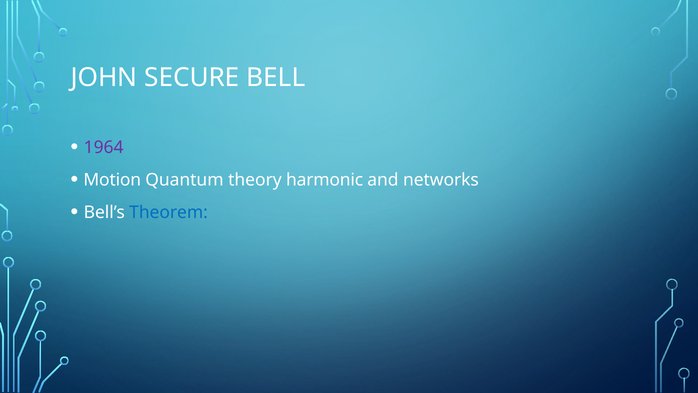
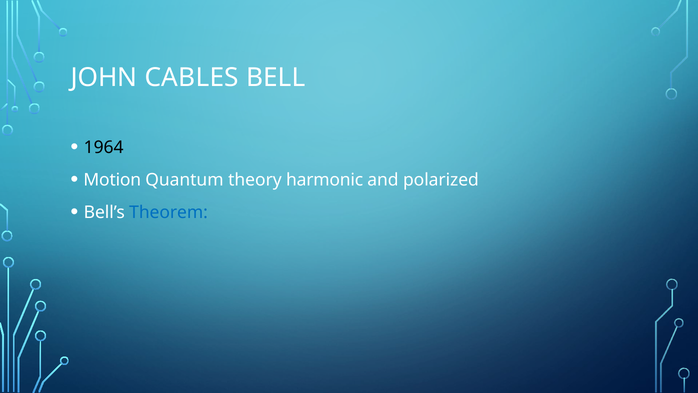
SECURE: SECURE -> CABLES
1964 colour: purple -> black
networks: networks -> polarized
